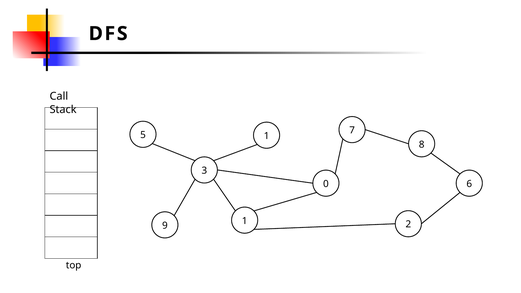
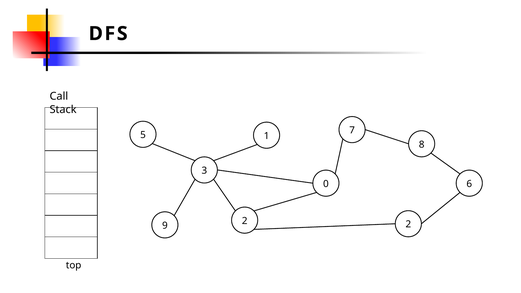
9 1: 1 -> 2
